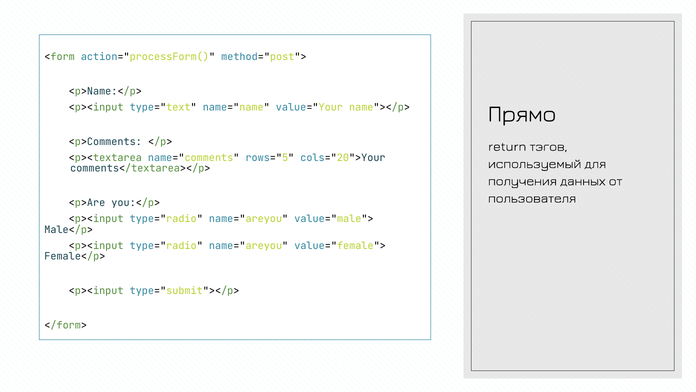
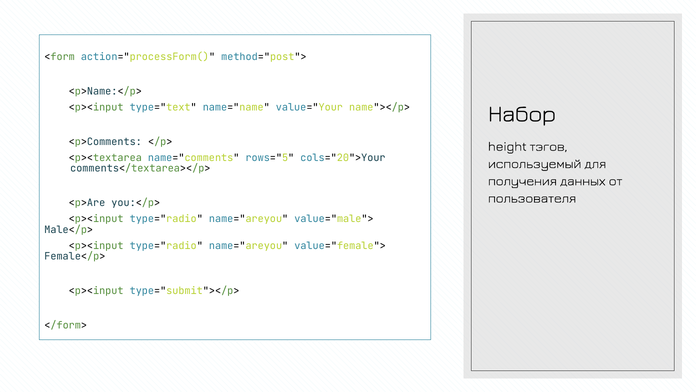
Прямо: Прямо -> Набор
return: return -> height
